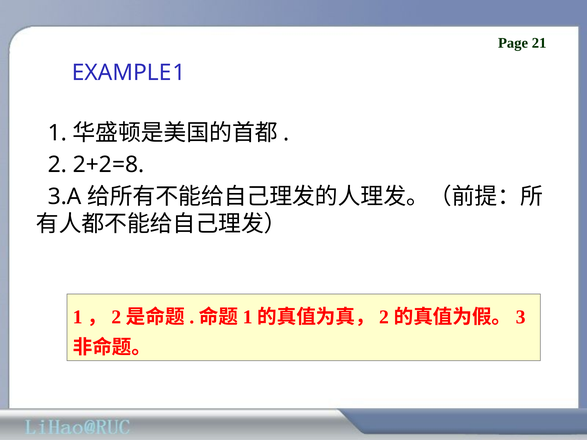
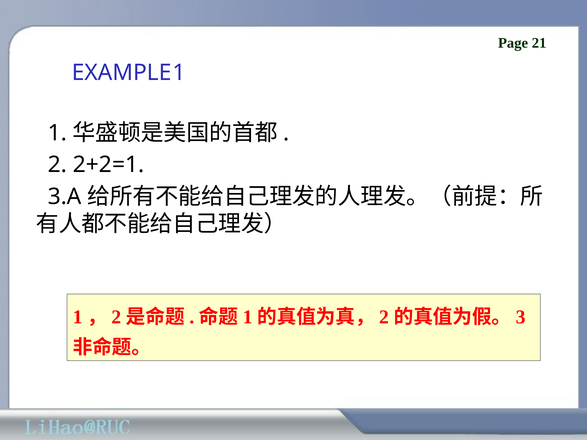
2+2=8: 2+2=8 -> 2+2=1
